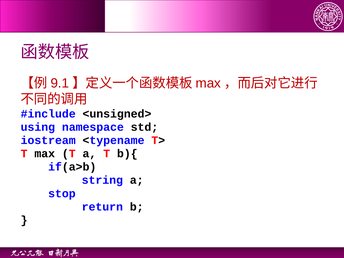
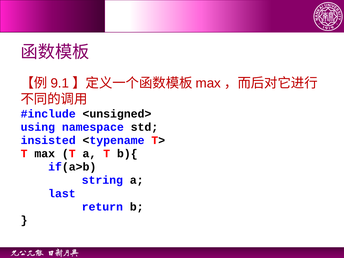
iostream: iostream -> insisted
stop: stop -> last
